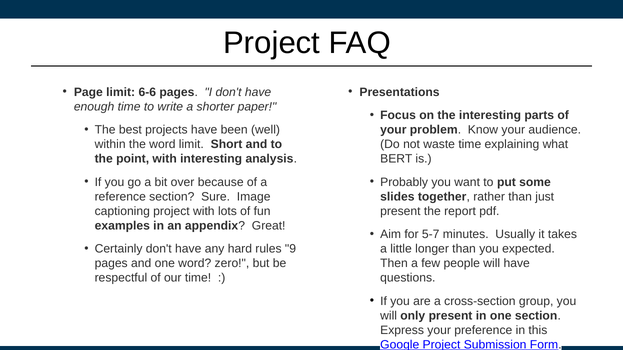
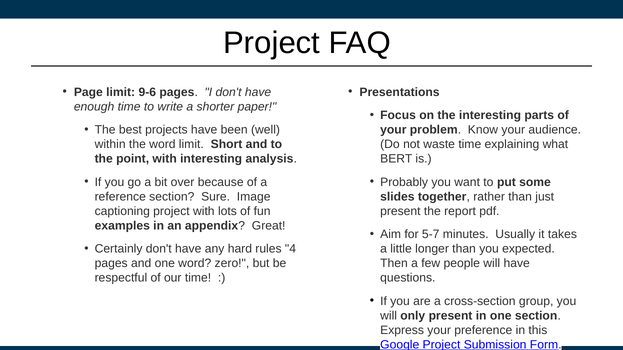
6-6: 6-6 -> 9-6
9: 9 -> 4
